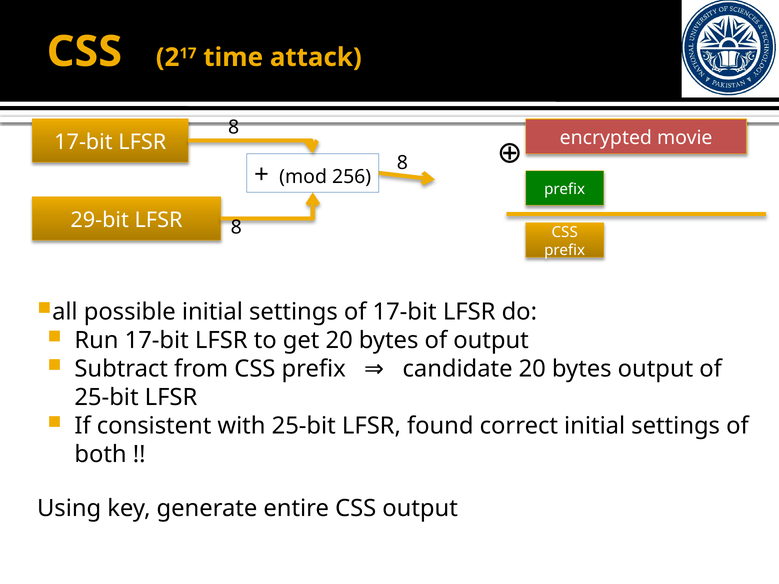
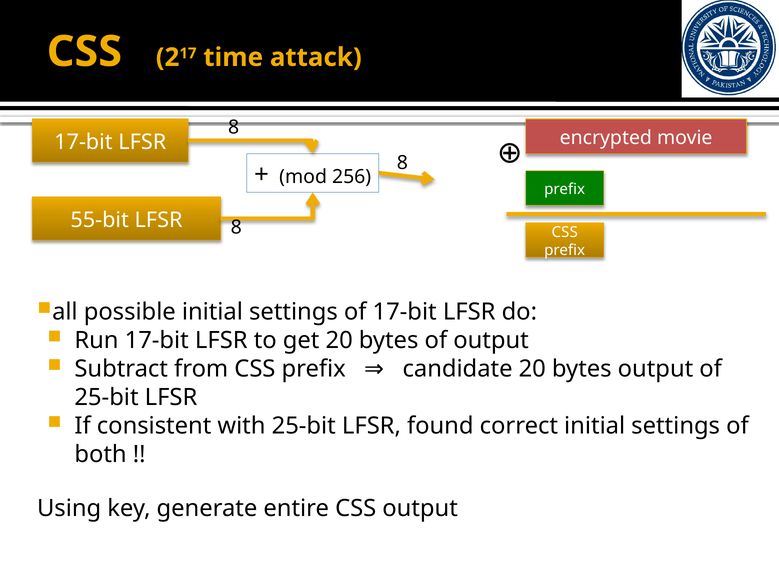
29-bit: 29-bit -> 55-bit
